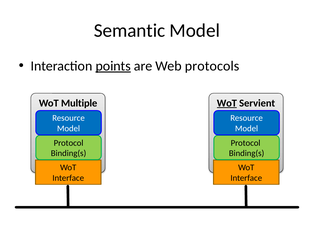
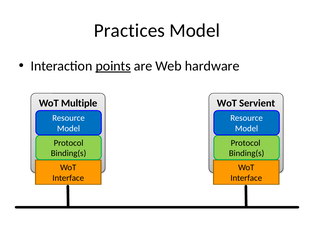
Semantic: Semantic -> Practices
protocols: protocols -> hardware
WoT at (227, 103) underline: present -> none
